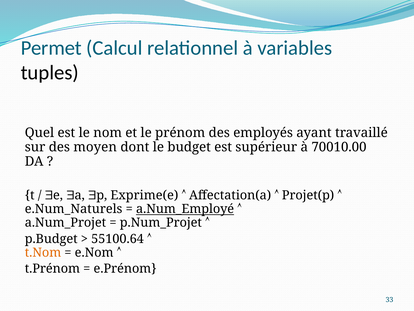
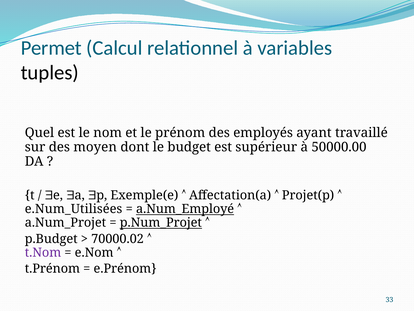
70010.00: 70010.00 -> 50000.00
Exprime(e: Exprime(e -> Exemple(e
e.Num_Naturels: e.Num_Naturels -> e.Num_Utilisées
p.Num_Projet underline: none -> present
55100.64: 55100.64 -> 70000.02
t.Nom colour: orange -> purple
